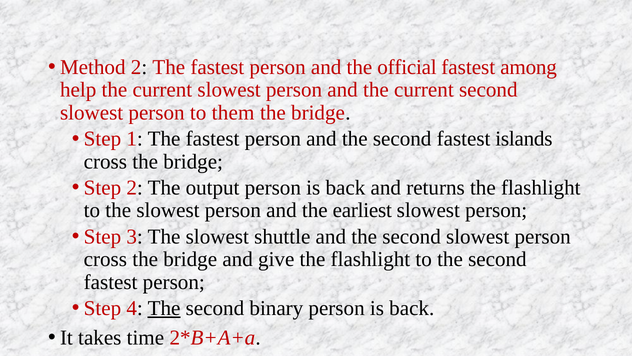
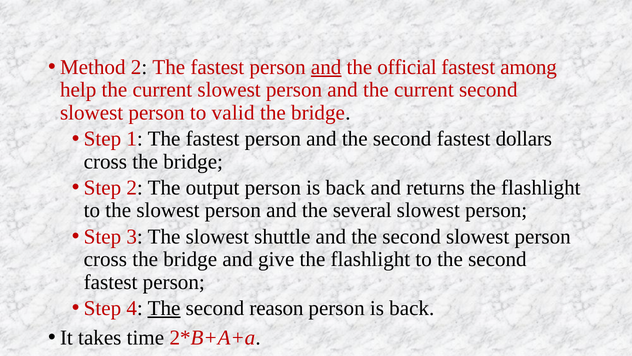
and at (326, 67) underline: none -> present
them: them -> valid
islands: islands -> dollars
earliest: earliest -> several
binary: binary -> reason
